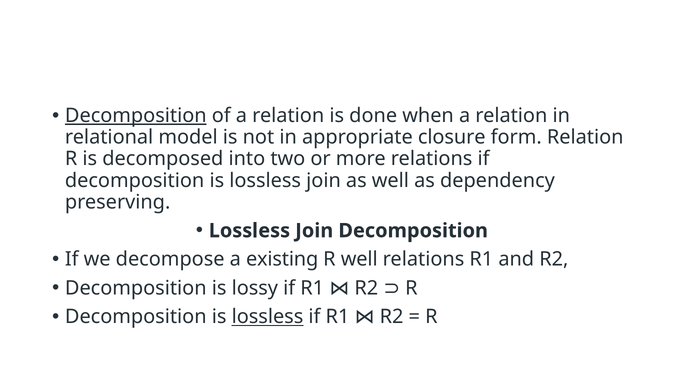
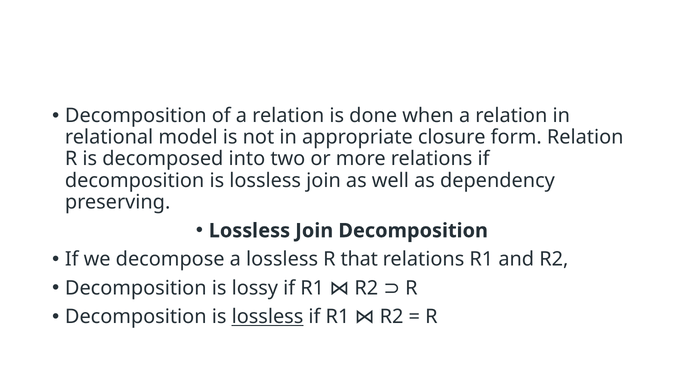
Decomposition at (136, 116) underline: present -> none
a existing: existing -> lossless
R well: well -> that
